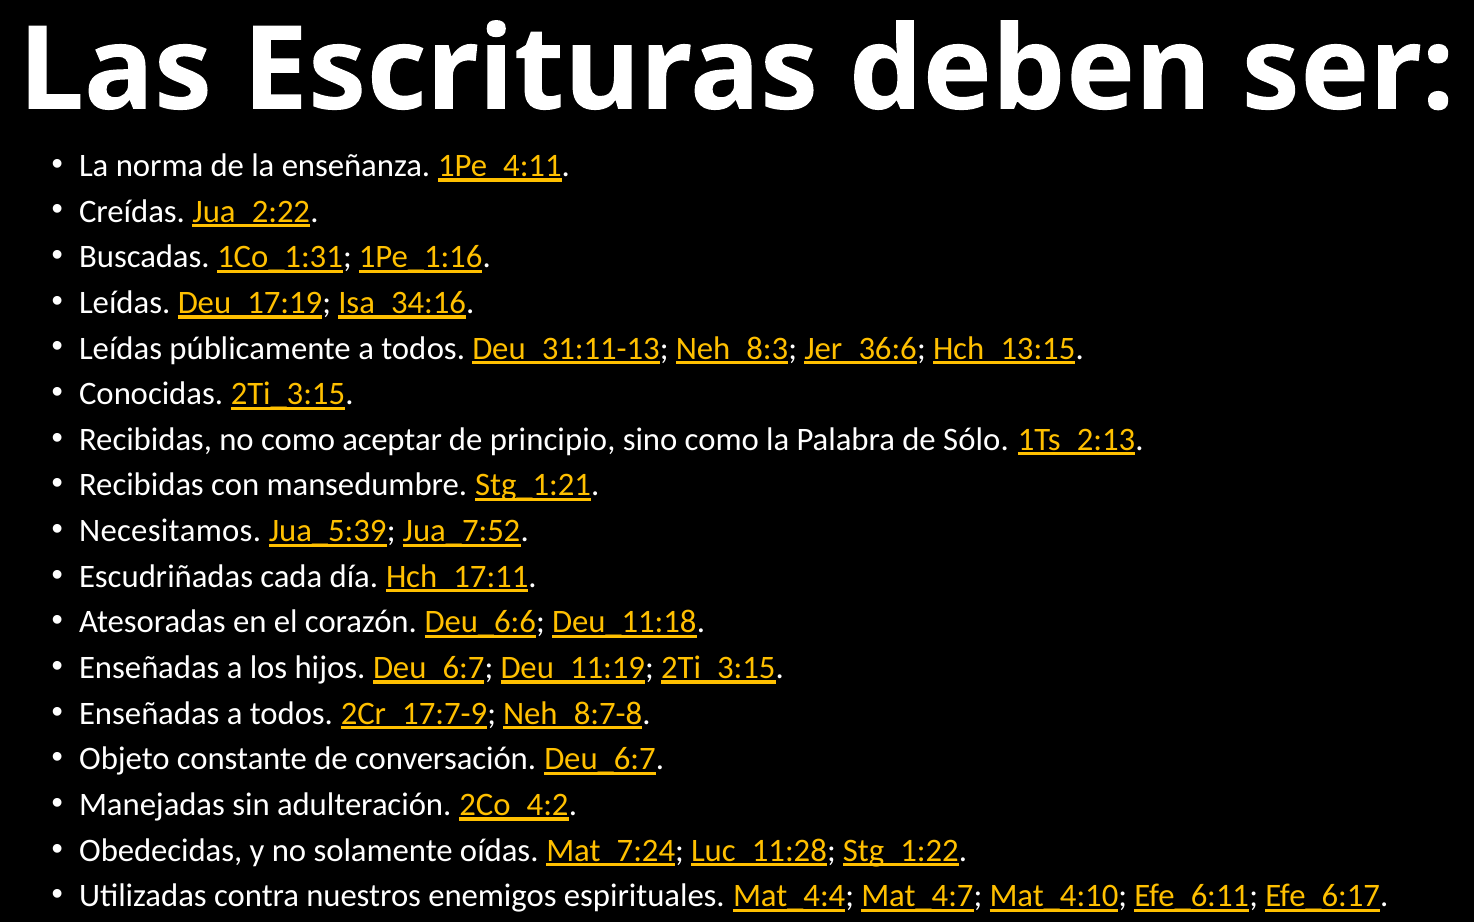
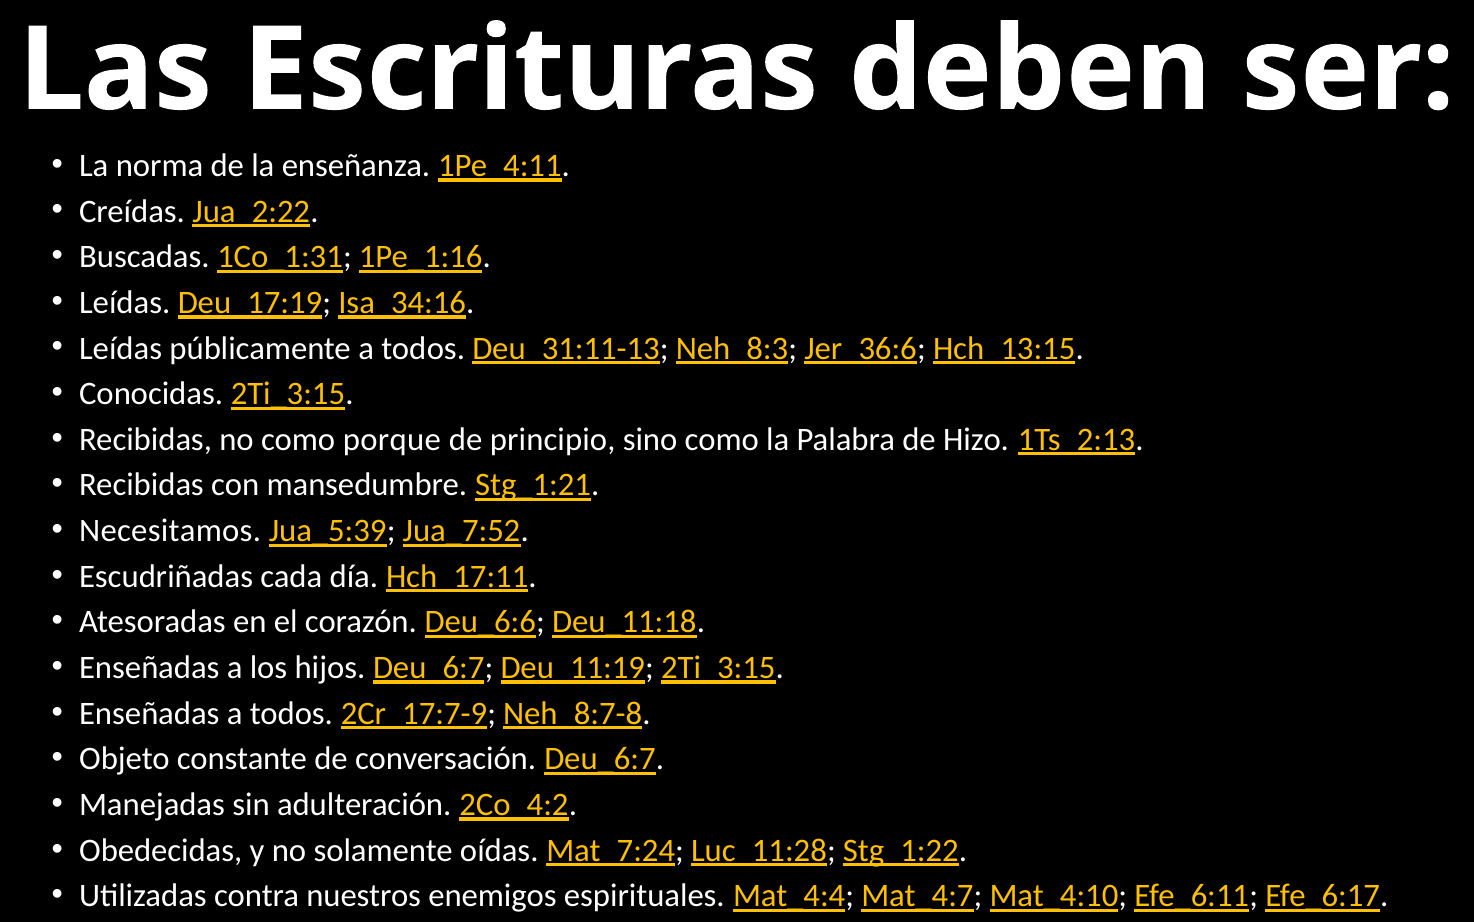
aceptar: aceptar -> porque
Sólo: Sólo -> Hizo
